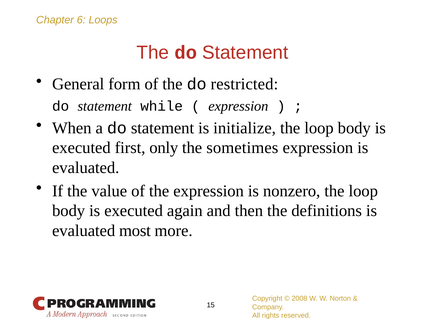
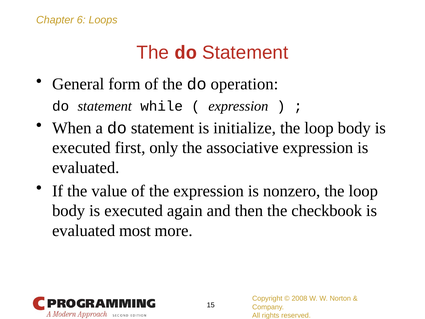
restricted: restricted -> operation
sometimes: sometimes -> associative
definitions: definitions -> checkbook
